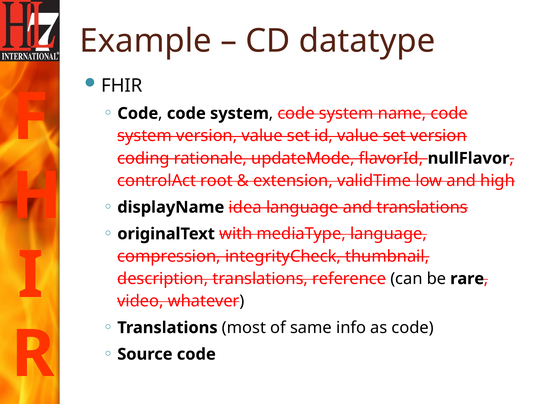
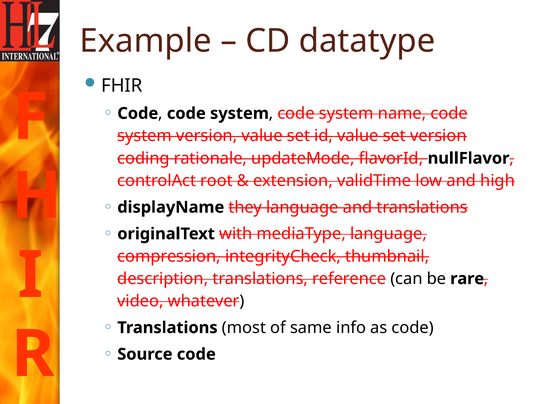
idea: idea -> they
